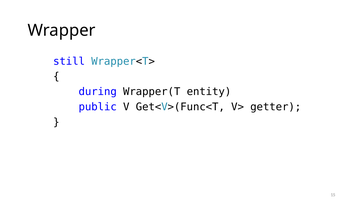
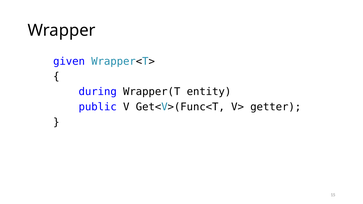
still: still -> given
